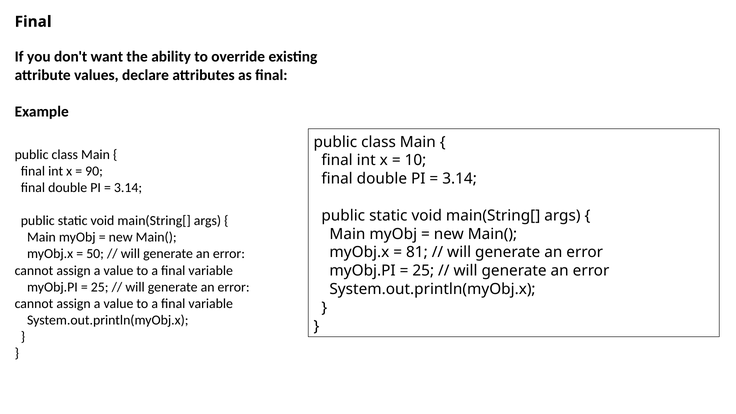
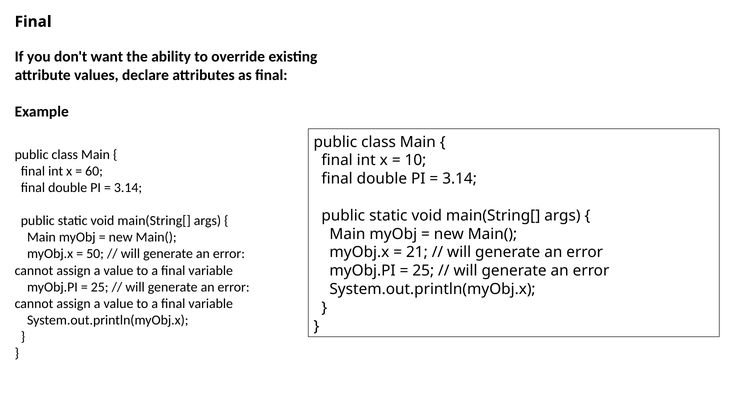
90: 90 -> 60
81: 81 -> 21
